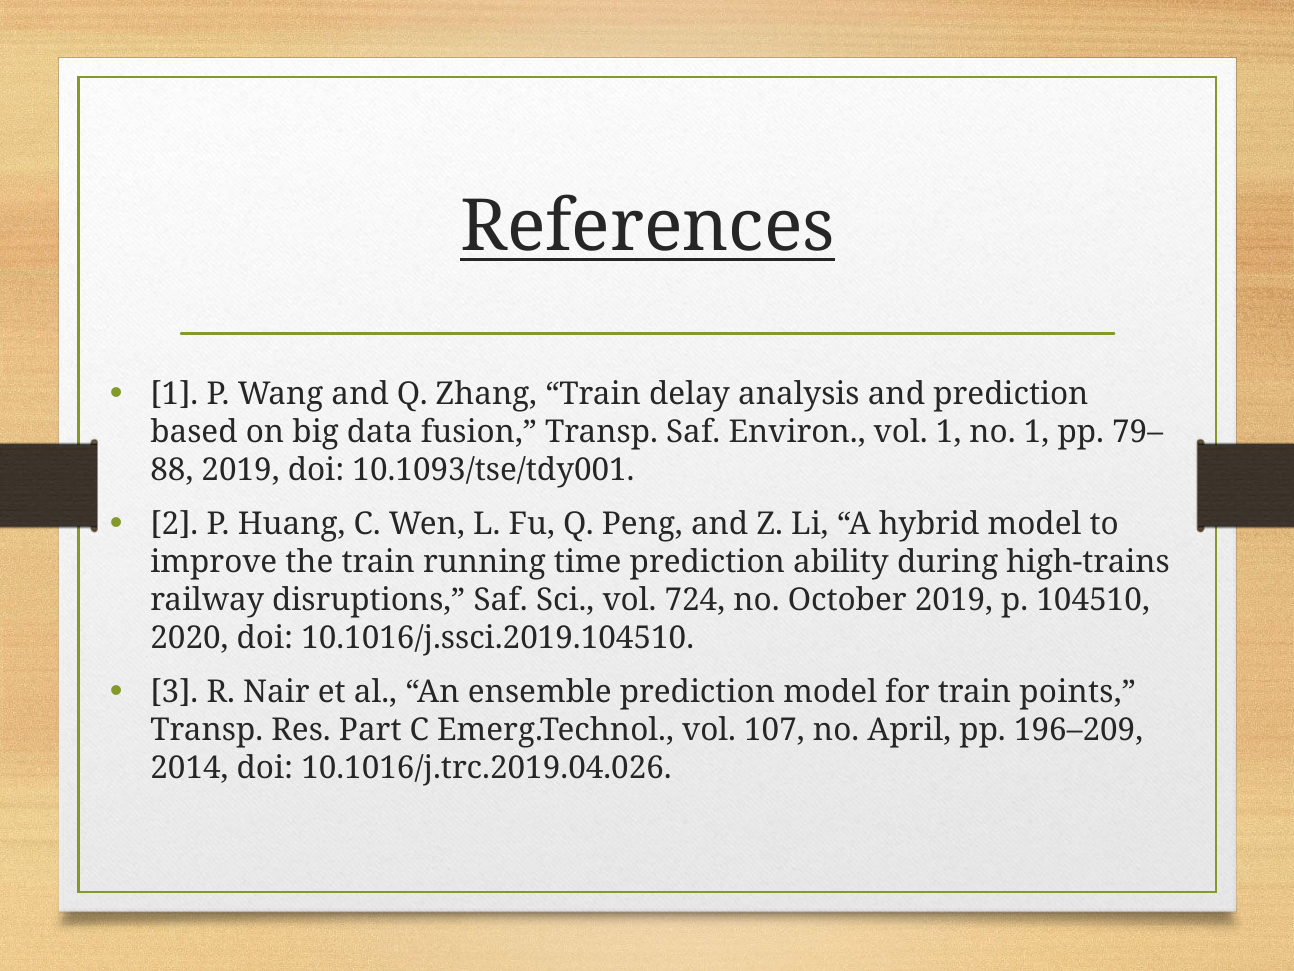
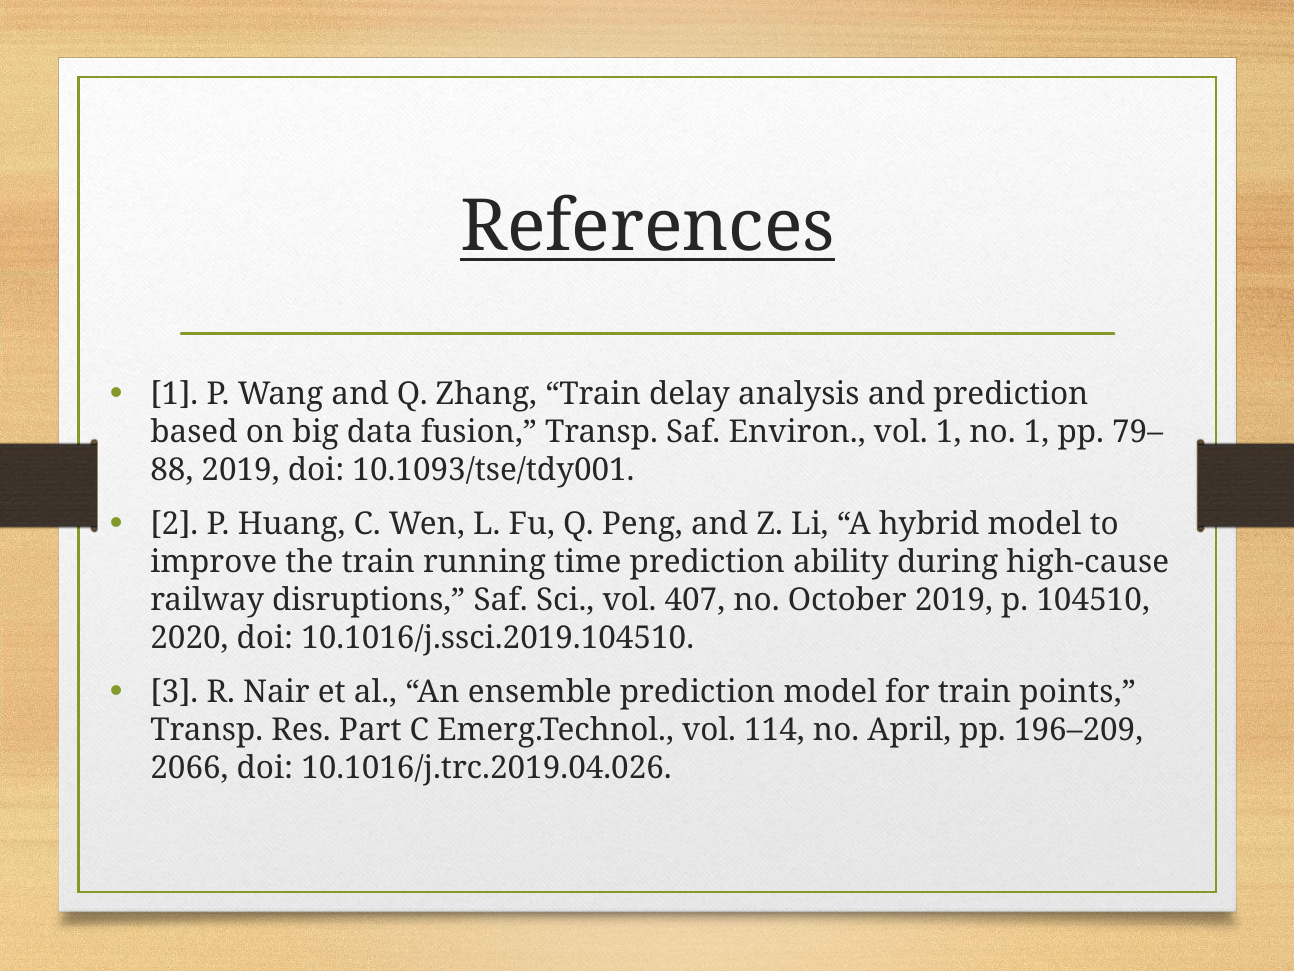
high-trains: high-trains -> high-cause
724: 724 -> 407
107: 107 -> 114
2014: 2014 -> 2066
